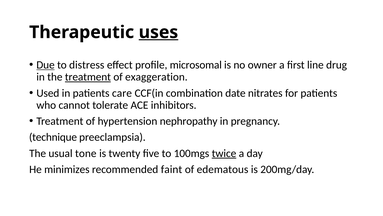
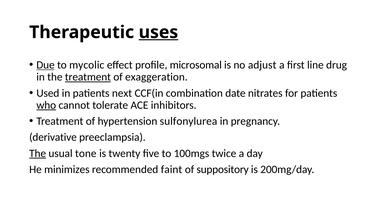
distress: distress -> mycolic
owner: owner -> adjust
care: care -> next
who underline: none -> present
nephropathy: nephropathy -> sulfonylurea
technique: technique -> derivative
The at (38, 153) underline: none -> present
twice underline: present -> none
edematous: edematous -> suppository
